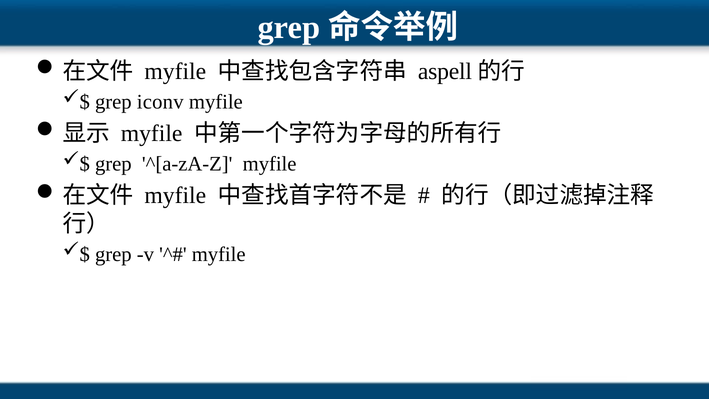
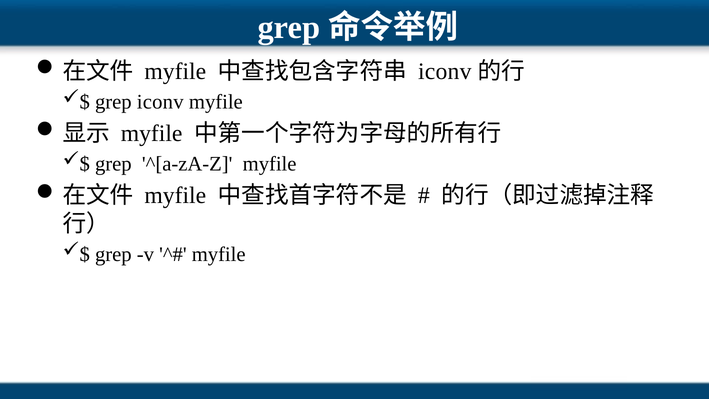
aspell at (445, 71): aspell -> iconv
